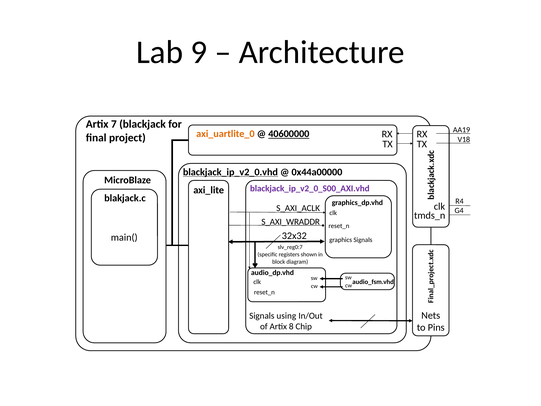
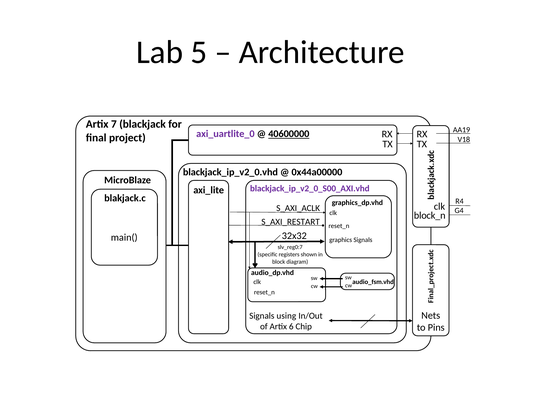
9: 9 -> 5
axi_uartlite_0 colour: orange -> purple
blackjack_ip_v2_0.vhd underline: present -> none
tmds_n: tmds_n -> block_n
S_AXI_WRADDR: S_AXI_WRADDR -> S_AXI_RESTART
8: 8 -> 6
